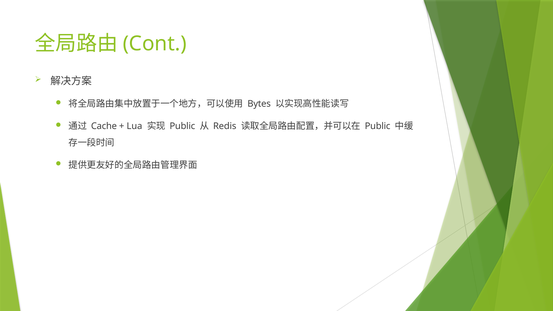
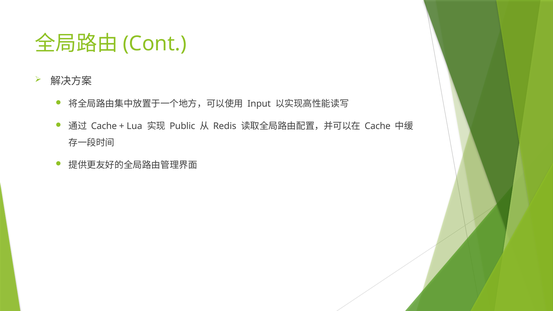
Bytes: Bytes -> Input
Public at (378, 126): Public -> Cache
